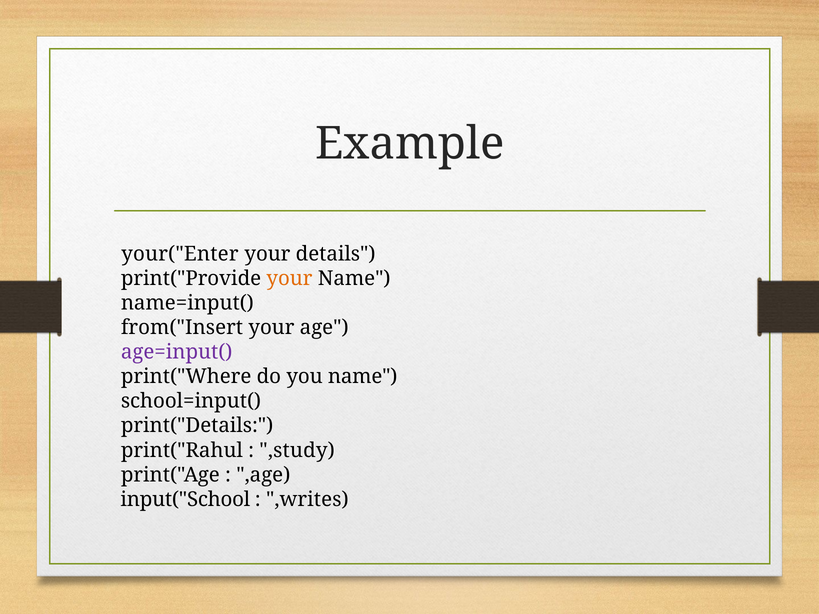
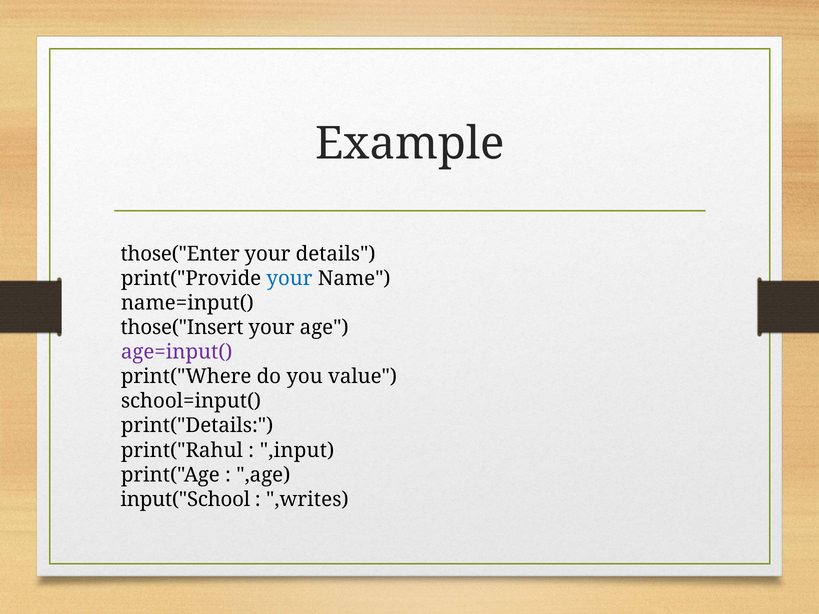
your("Enter: your("Enter -> those("Enter
your at (289, 278) colour: orange -> blue
from("Insert: from("Insert -> those("Insert
you name: name -> value
,study: ,study -> ,input
